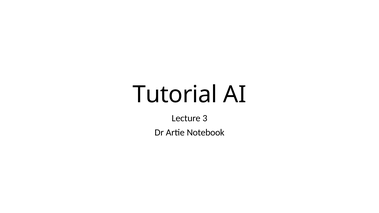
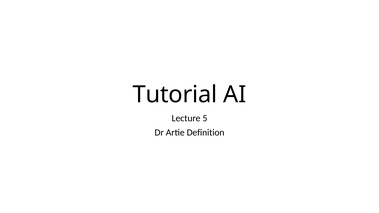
3: 3 -> 5
Notebook: Notebook -> Definition
